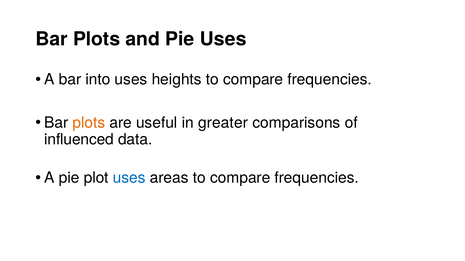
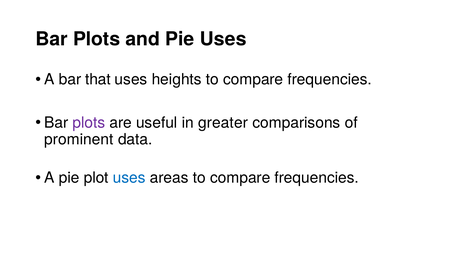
into: into -> that
plots at (89, 123) colour: orange -> purple
influenced: influenced -> prominent
